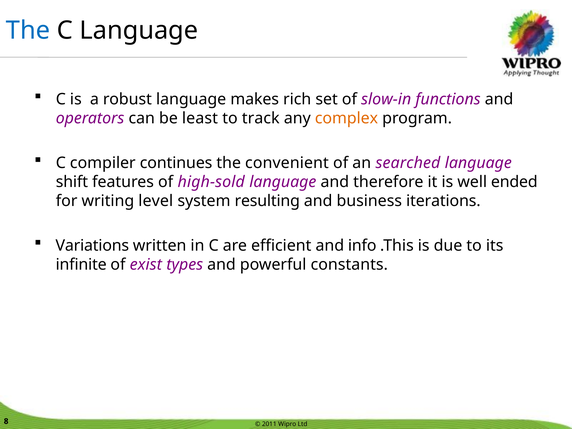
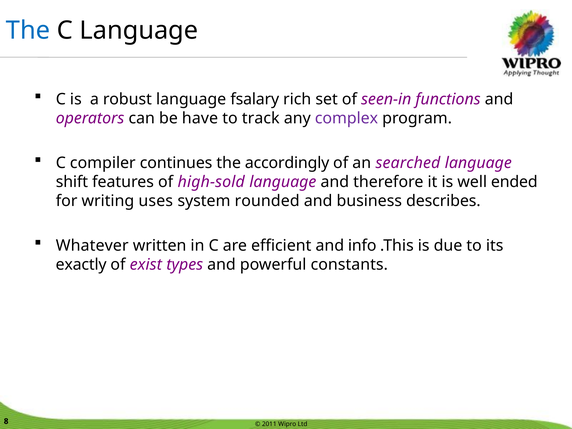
makes: makes -> fsalary
slow-in: slow-in -> seen-in
least: least -> have
complex colour: orange -> purple
convenient: convenient -> accordingly
level: level -> uses
resulting: resulting -> rounded
iterations: iterations -> describes
Variations: Variations -> Whatever
infinite: infinite -> exactly
